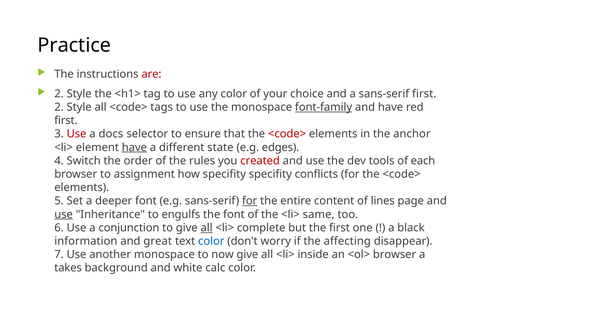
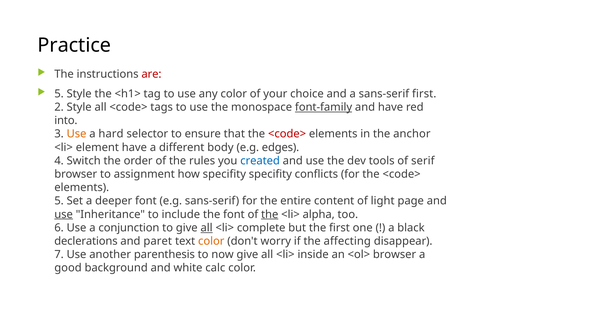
2 at (59, 94): 2 -> 5
first at (66, 121): first -> into
Use at (77, 134) colour: red -> orange
docs: docs -> hard
have at (134, 147) underline: present -> none
state: state -> body
created colour: red -> blue
each: each -> serif
for at (250, 201) underline: present -> none
lines: lines -> light
engulfs: engulfs -> include
the at (270, 214) underline: none -> present
same: same -> alpha
information: information -> declerations
great: great -> paret
color at (211, 241) colour: blue -> orange
another monospace: monospace -> parenthesis
takes: takes -> good
